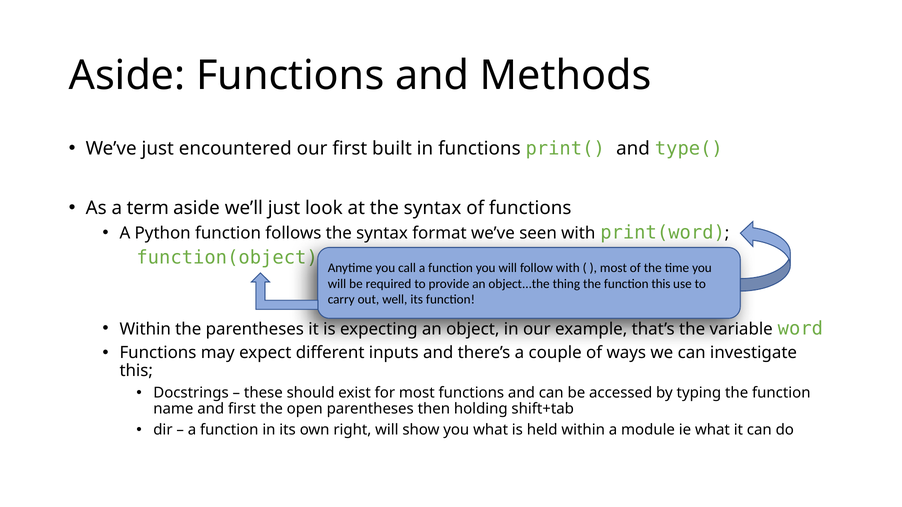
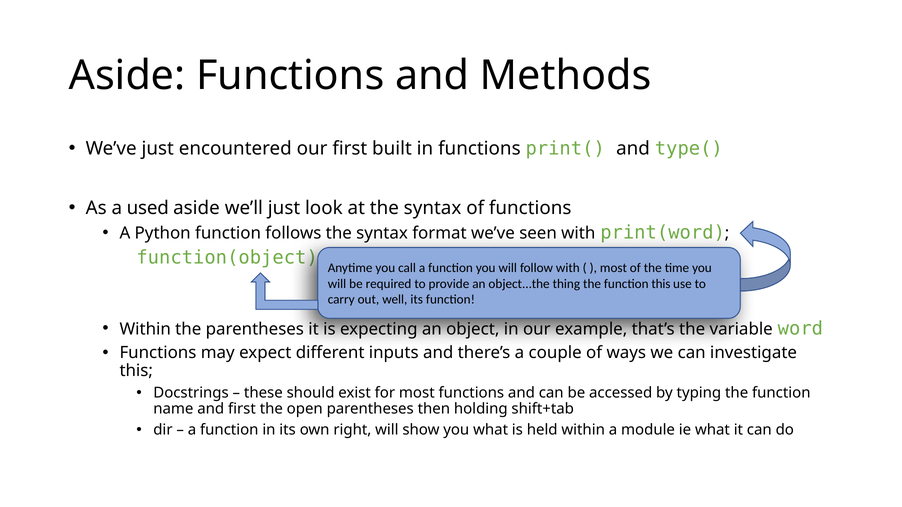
term: term -> used
